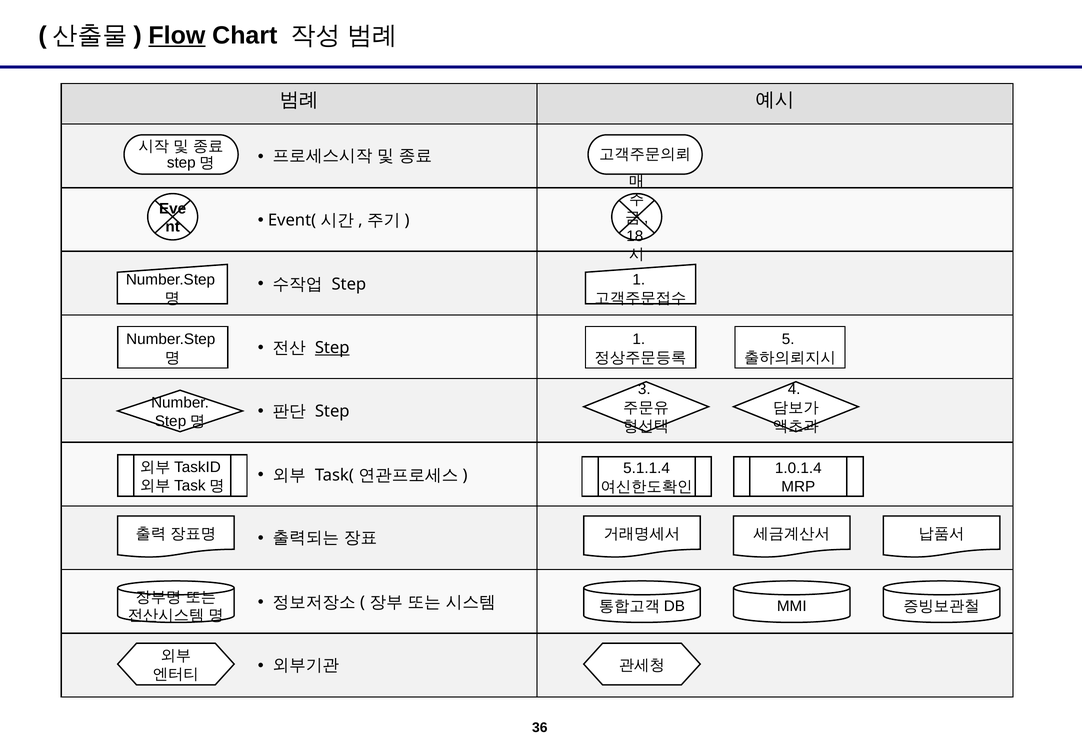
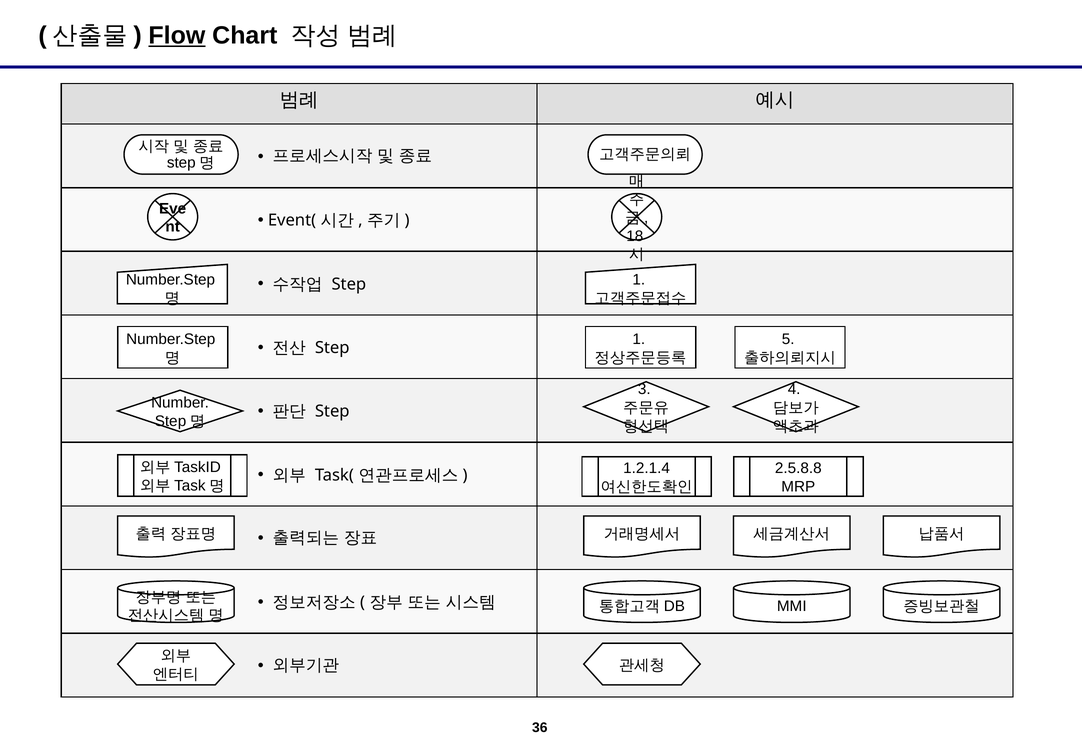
Step at (332, 348) underline: present -> none
5.1.1.4: 5.1.1.4 -> 1.2.1.4
1.0.1.4: 1.0.1.4 -> 2.5.8.8
